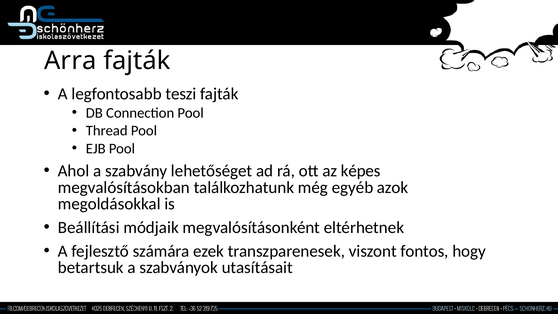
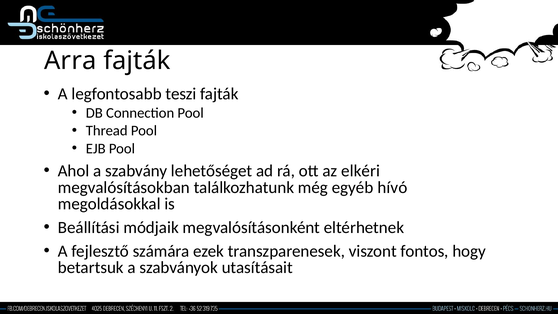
képes: képes -> elkéri
azok: azok -> hívó
